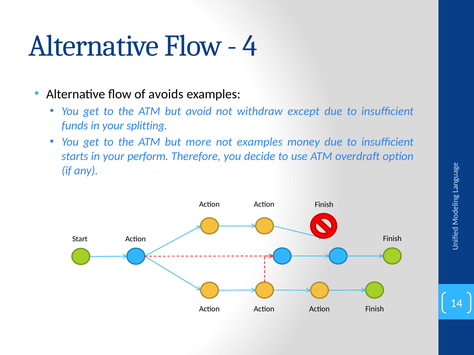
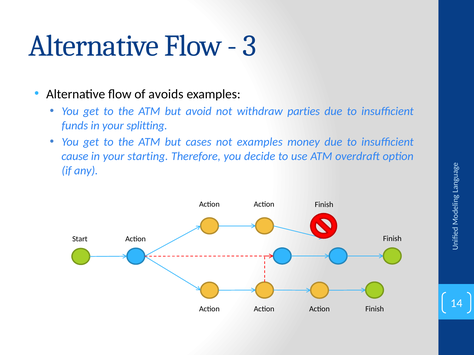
4: 4 -> 3
except: except -> parties
more: more -> cases
starts: starts -> cause
perform: perform -> starting
